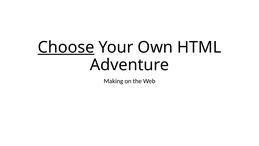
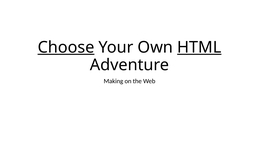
HTML underline: none -> present
